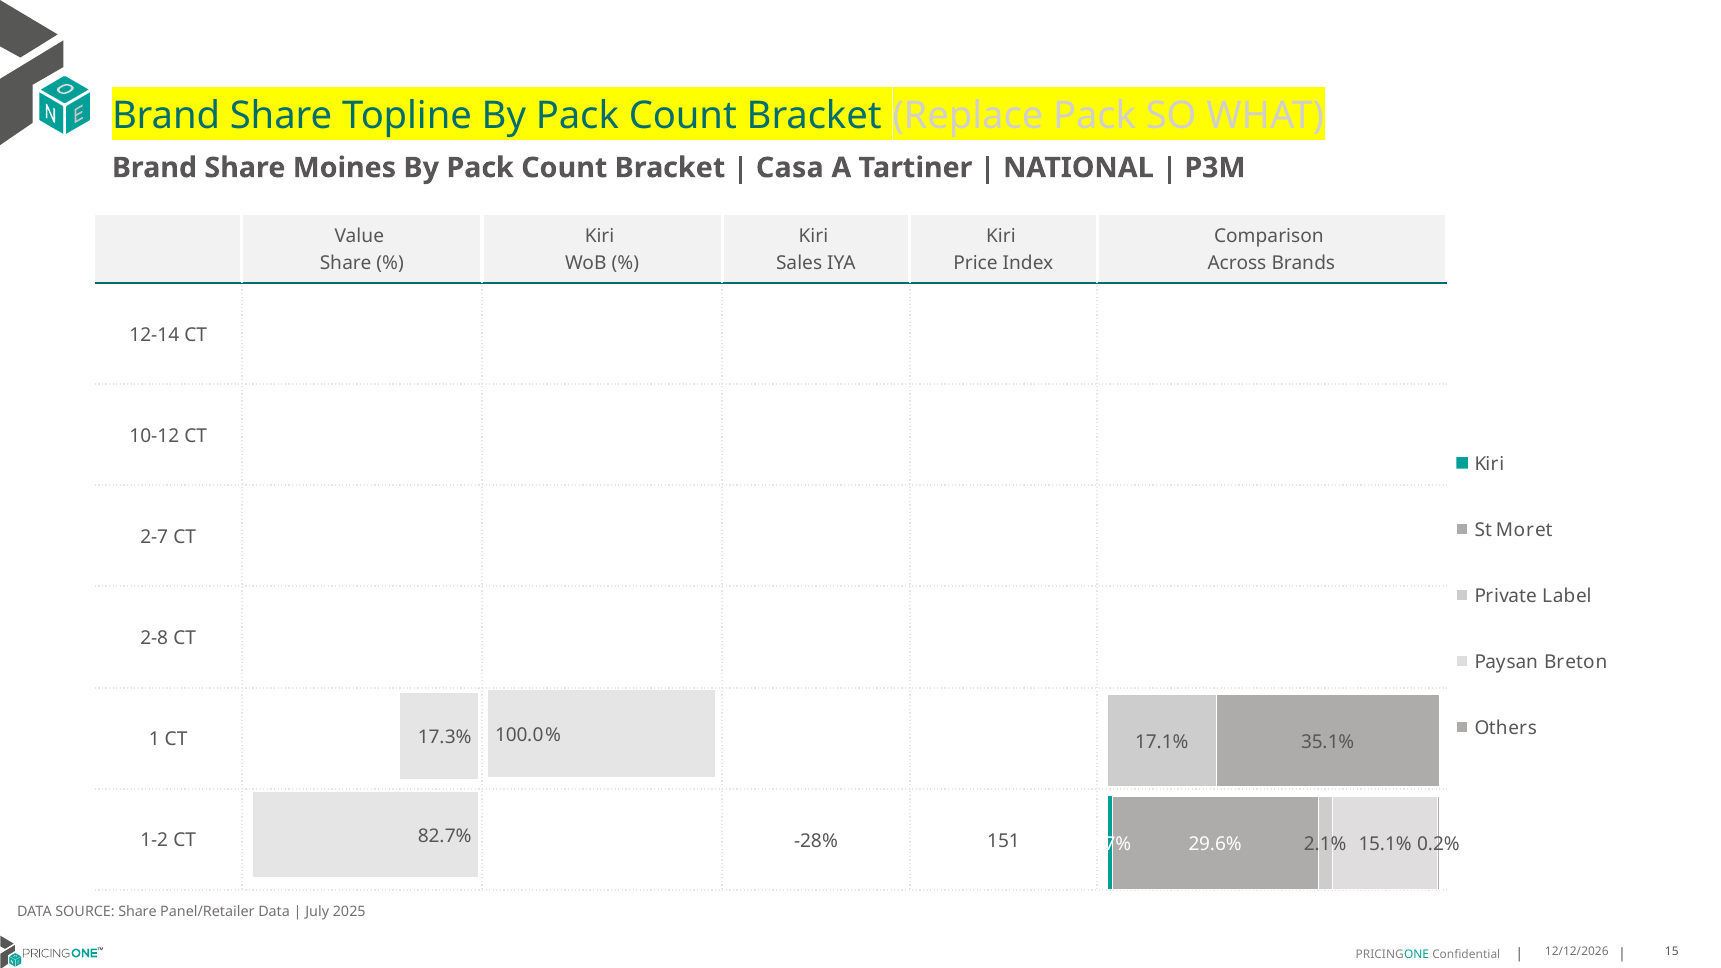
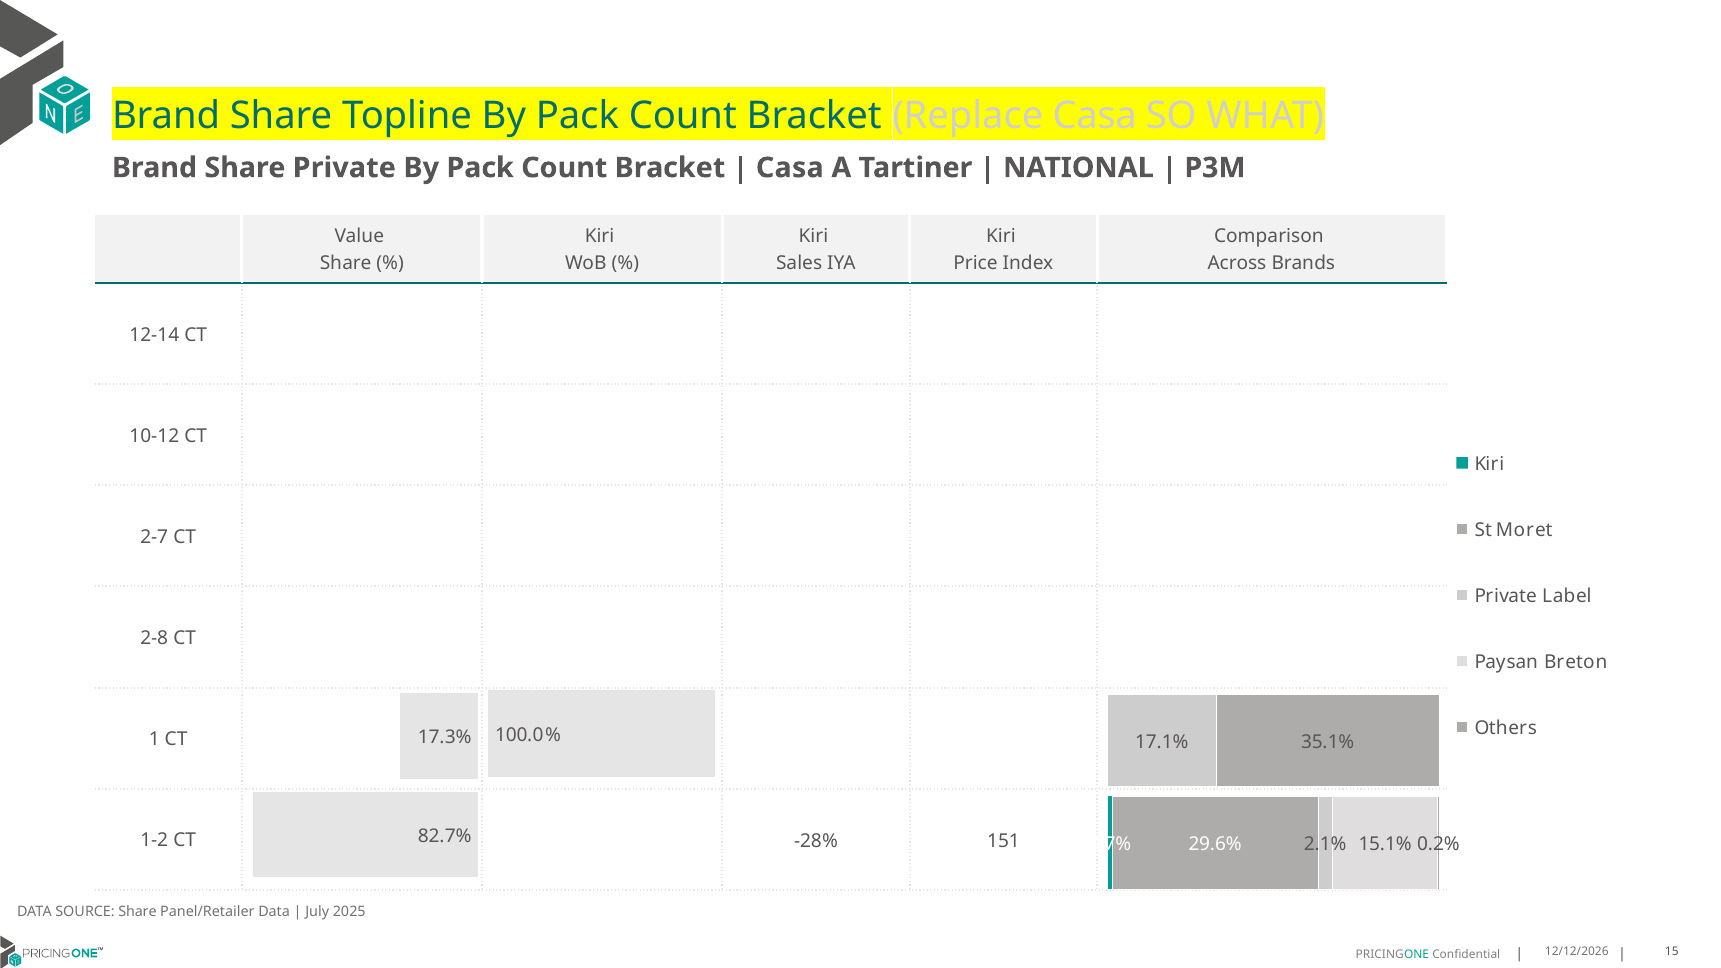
Replace Pack: Pack -> Casa
Share Moines: Moines -> Private
